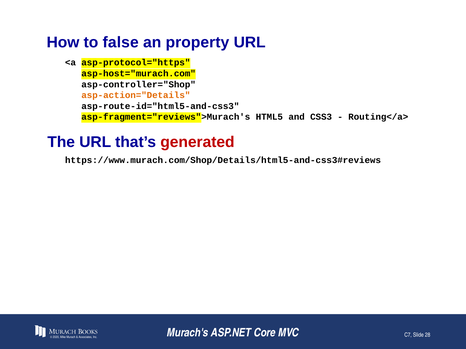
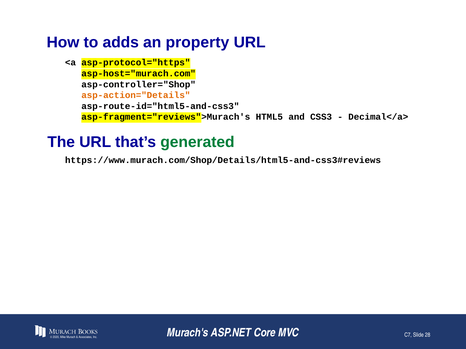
false: false -> adds
Routing</a>: Routing</a> -> Decimal</a>
generated colour: red -> green
